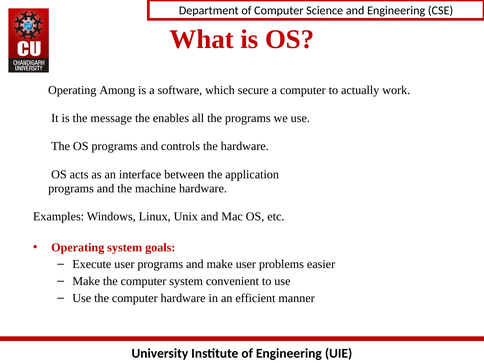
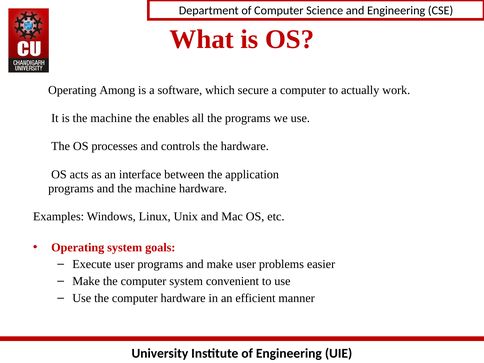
is the message: message -> machine
OS programs: programs -> processes
